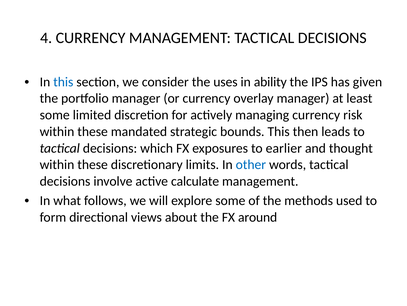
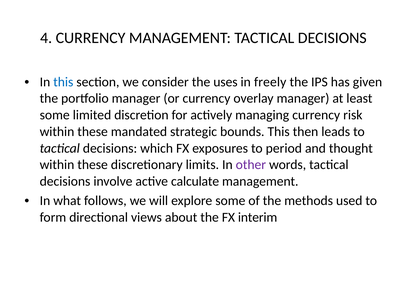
ability: ability -> freely
earlier: earlier -> period
other colour: blue -> purple
around: around -> interim
